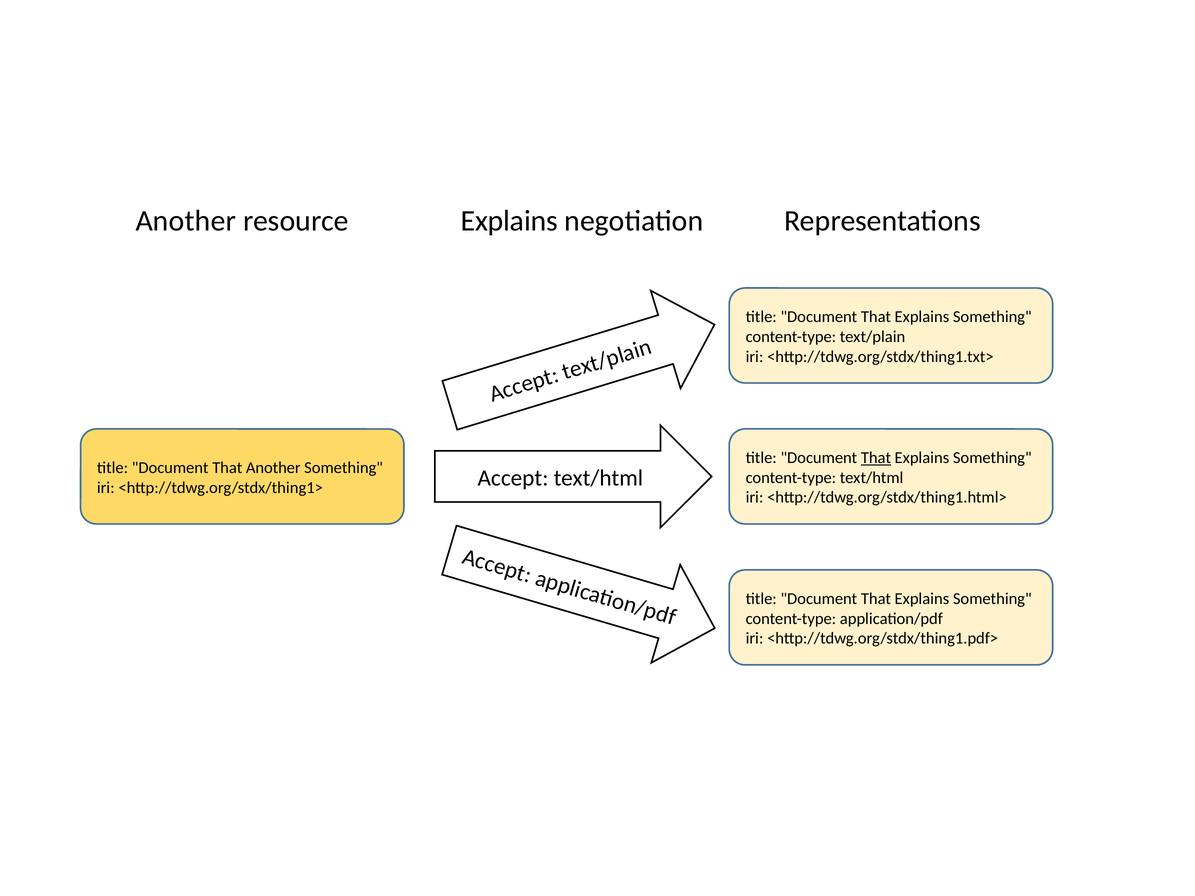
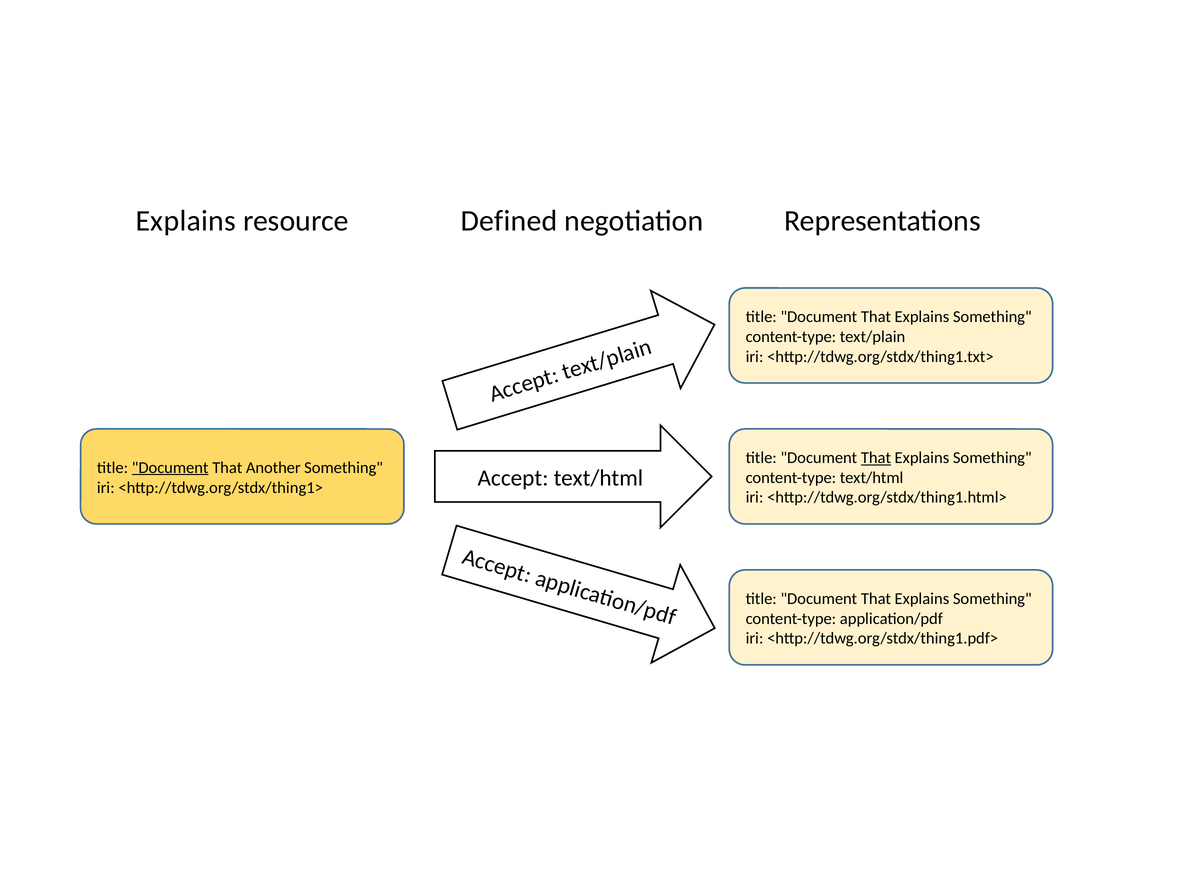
Another at (186, 221): Another -> Explains
Explains at (509, 221): Explains -> Defined
Document at (170, 468) underline: none -> present
